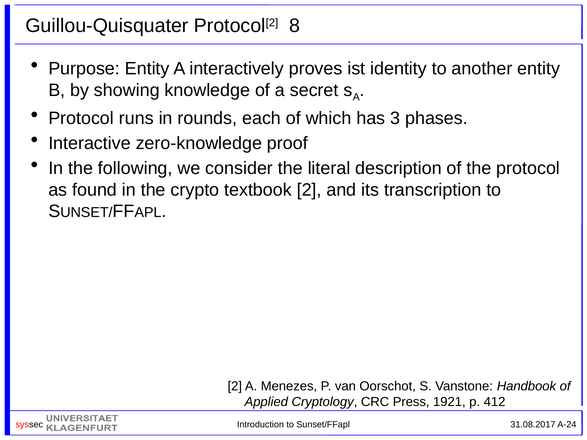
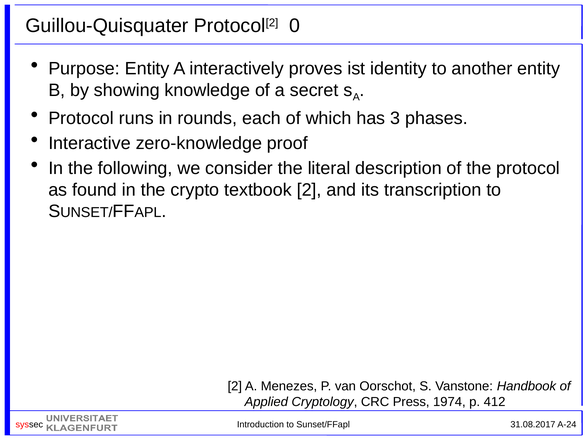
8: 8 -> 0
1921: 1921 -> 1974
